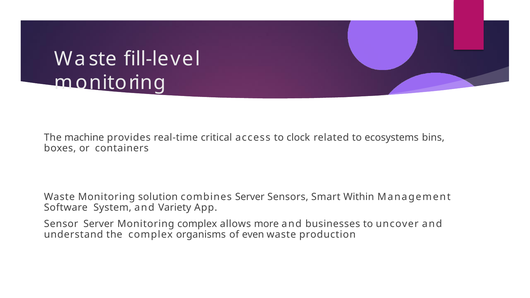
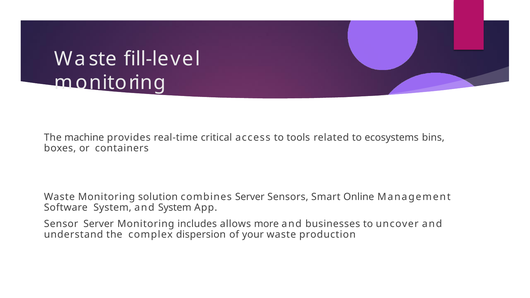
clock: clock -> tools
Within: Within -> Online
and Variety: Variety -> System
Monitoring complex: complex -> includes
organisms: organisms -> dispersion
even: even -> your
